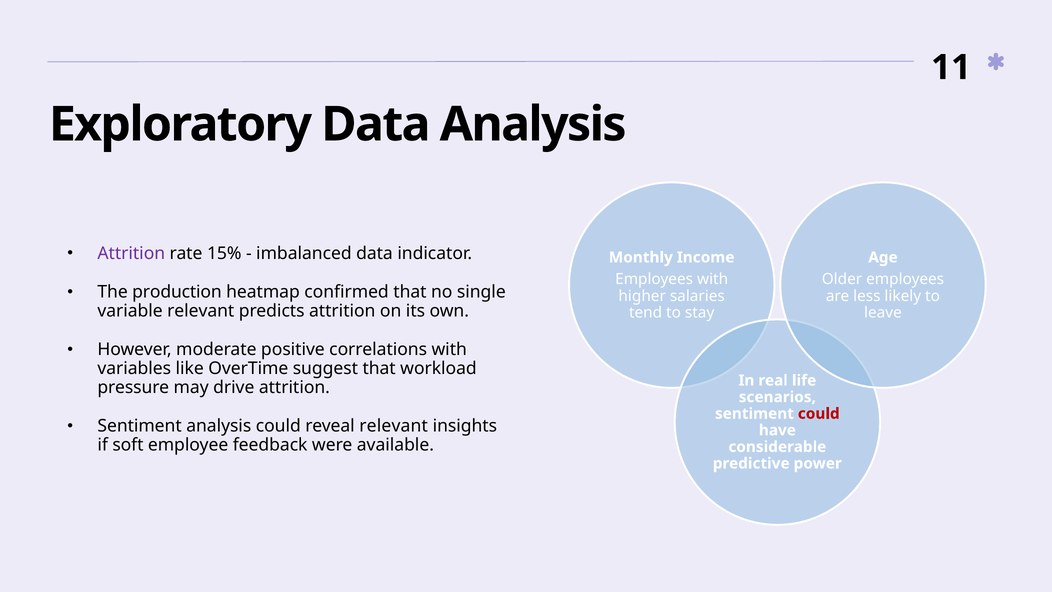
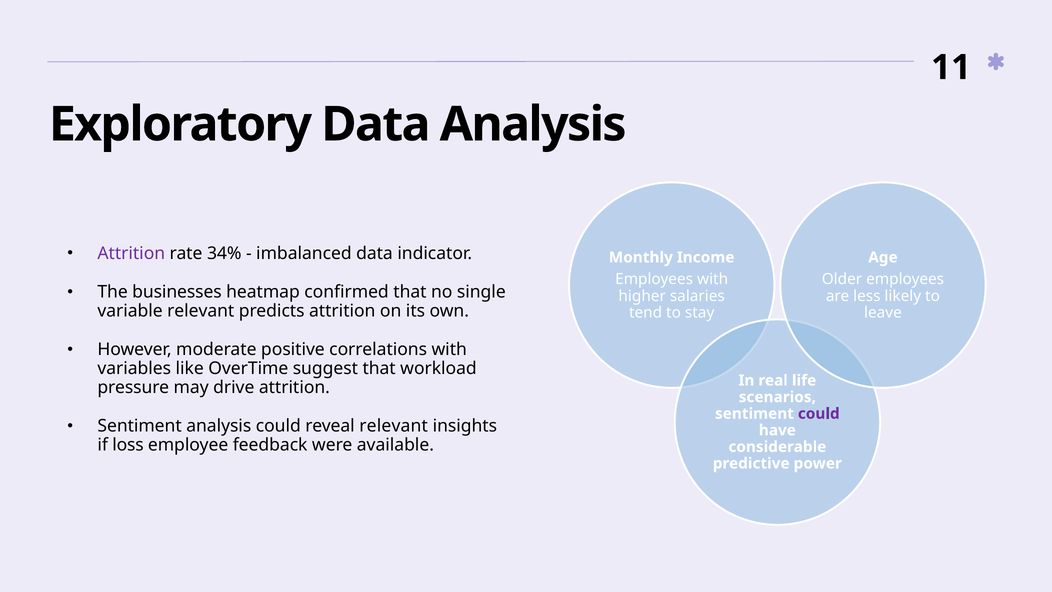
15%: 15% -> 34%
production: production -> businesses
could at (819, 414) colour: red -> purple
soft: soft -> loss
